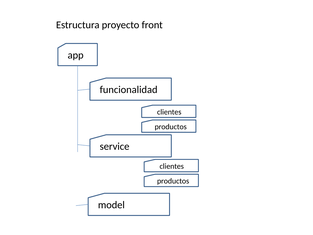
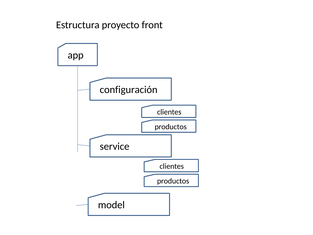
funcionalidad: funcionalidad -> configuración
